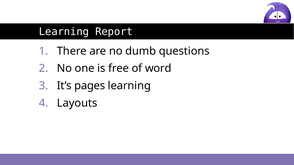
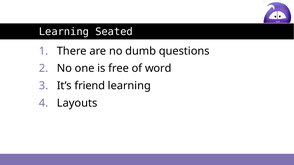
Report: Report -> Seated
pages: pages -> friend
